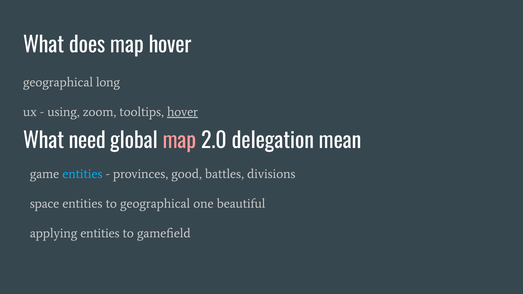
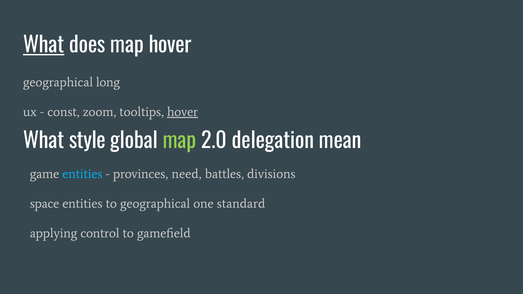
What at (44, 45) underline: none -> present
using: using -> const
need: need -> style
map at (179, 141) colour: pink -> light green
good: good -> need
beautiful: beautiful -> standard
applying entities: entities -> control
